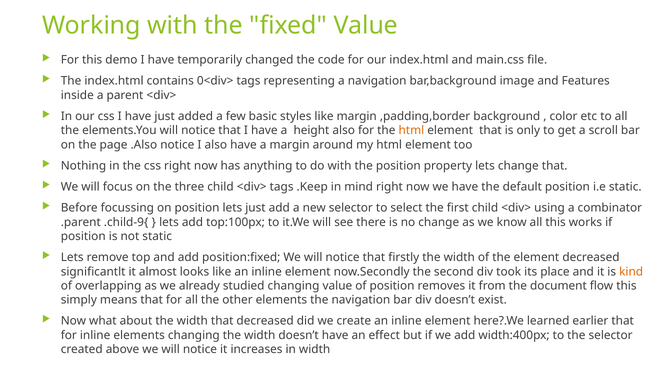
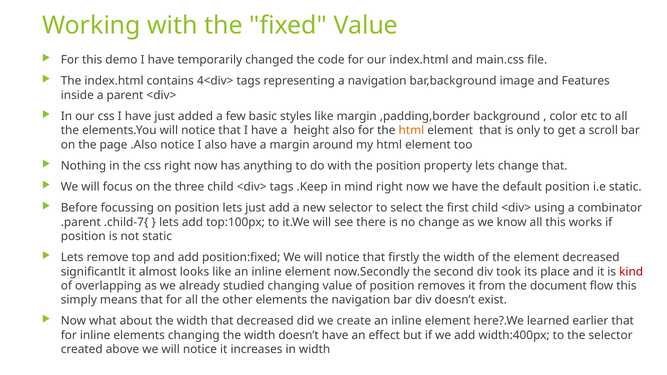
0<div>: 0<div> -> 4<div>
.child-9{: .child-9{ -> .child-7{
kind colour: orange -> red
